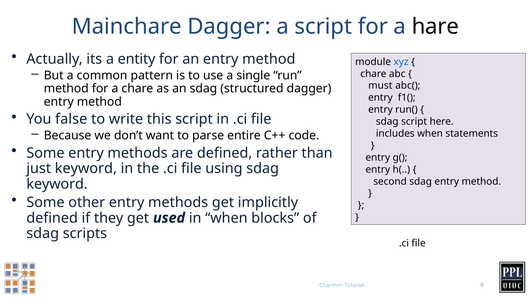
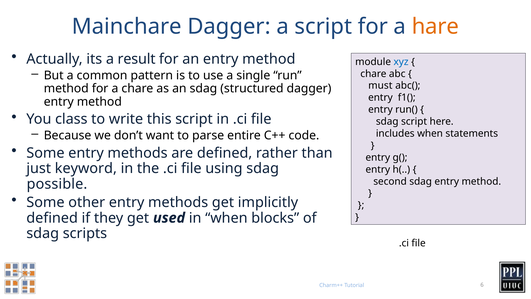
hare colour: black -> orange
entity: entity -> result
false: false -> class
keyword at (57, 184): keyword -> possible
